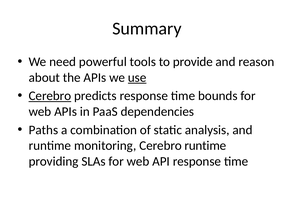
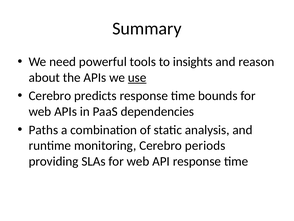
provide: provide -> insights
Cerebro at (50, 96) underline: present -> none
Cerebro runtime: runtime -> periods
